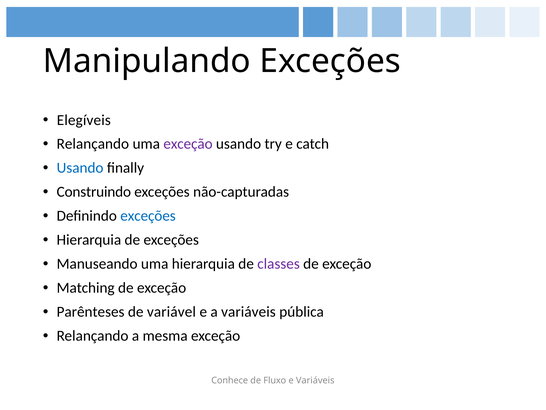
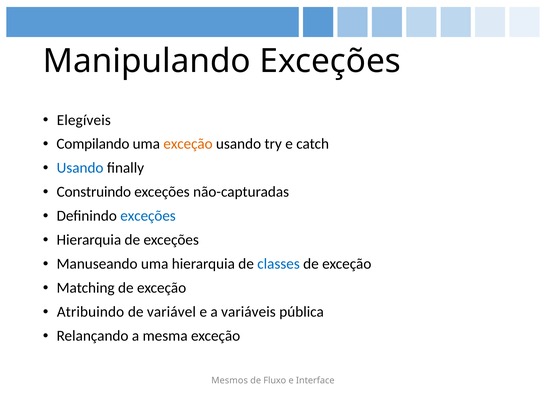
Relançando at (93, 144): Relançando -> Compilando
exceção at (188, 144) colour: purple -> orange
classes colour: purple -> blue
Parênteses: Parênteses -> Atribuindo
Conhece: Conhece -> Mesmos
e Variáveis: Variáveis -> Interface
